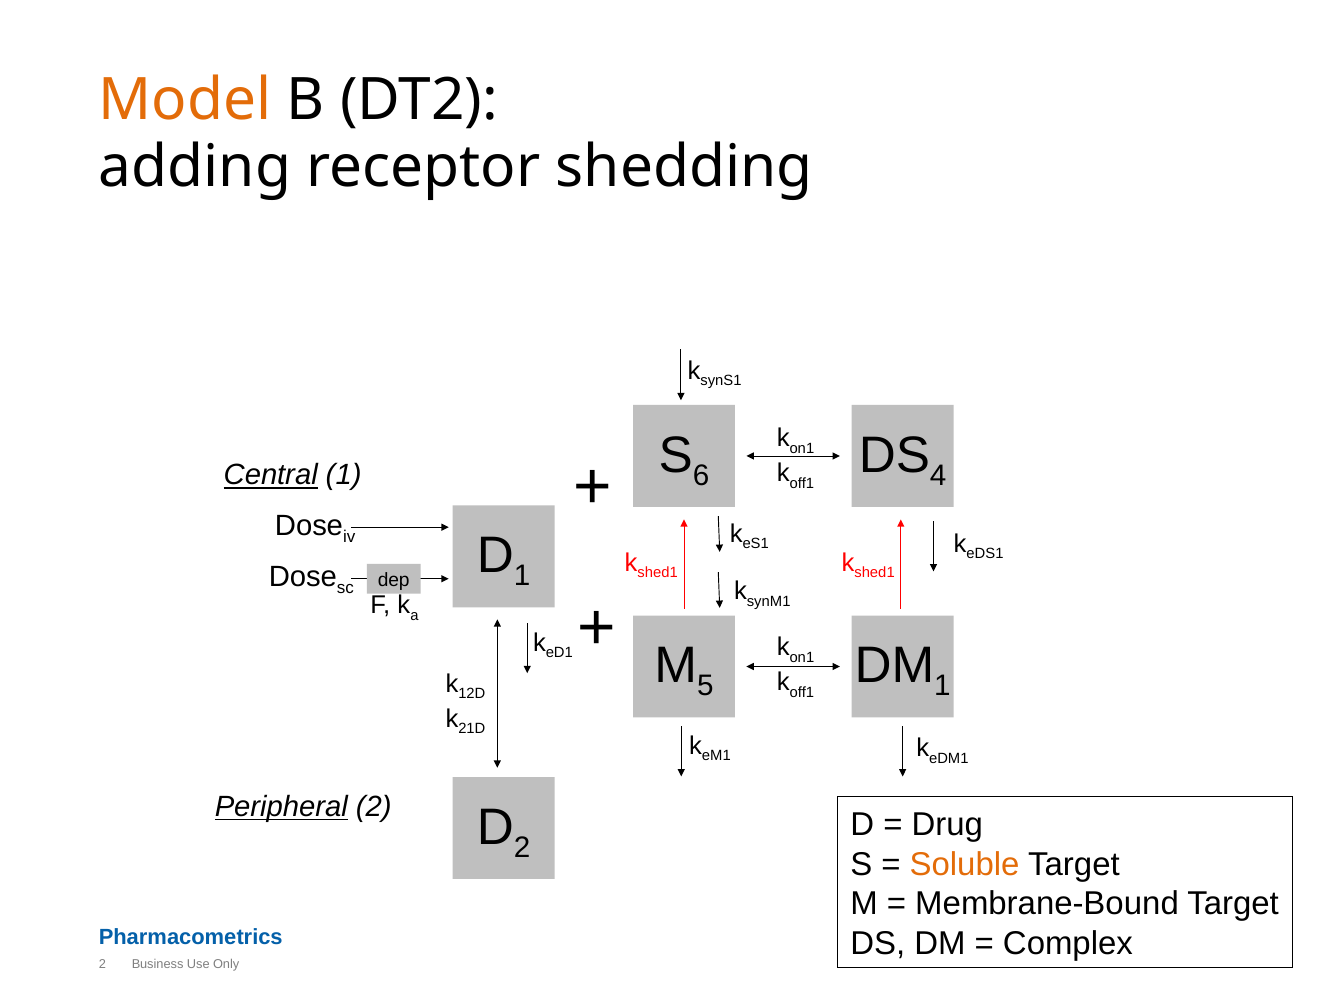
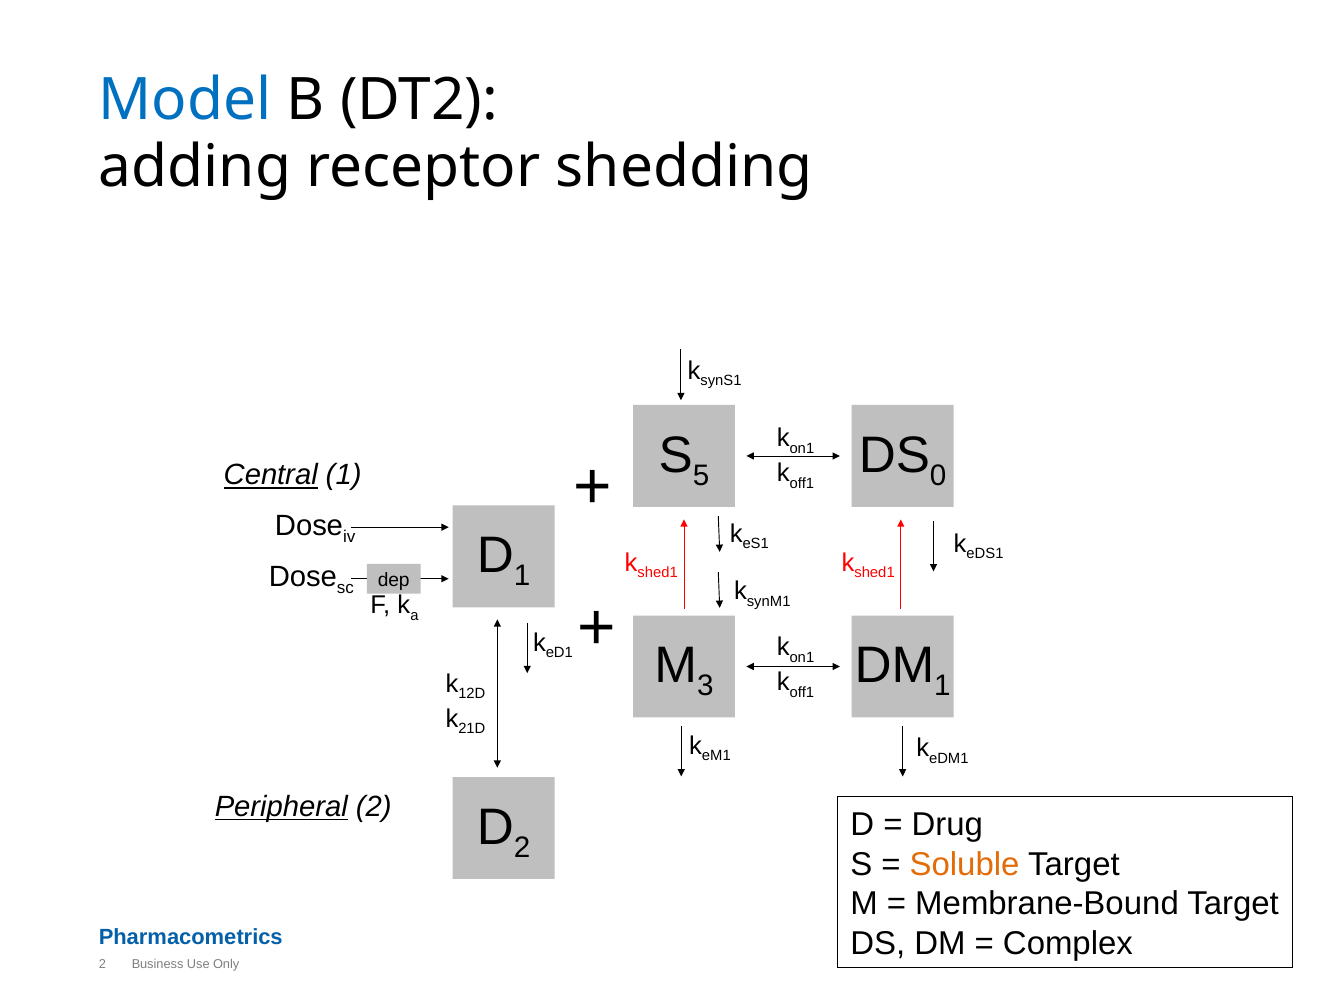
Model colour: orange -> blue
6: 6 -> 5
4: 4 -> 0
5: 5 -> 3
